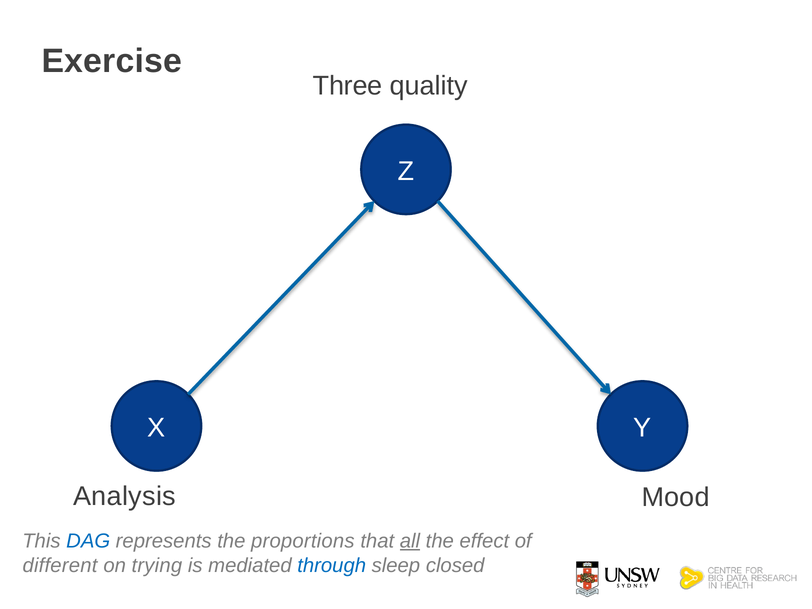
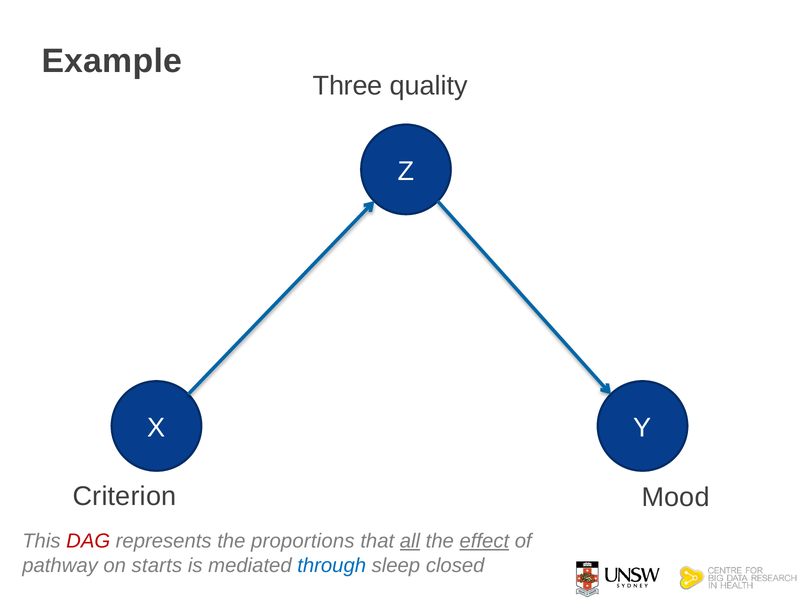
Exercise: Exercise -> Example
Analysis: Analysis -> Criterion
DAG colour: blue -> red
effect underline: none -> present
different: different -> pathway
trying: trying -> starts
